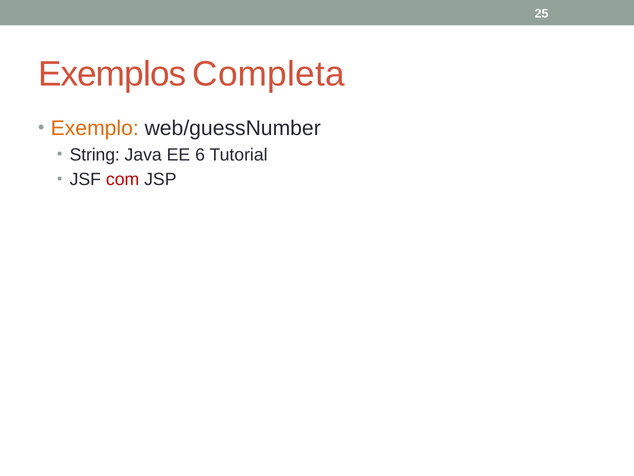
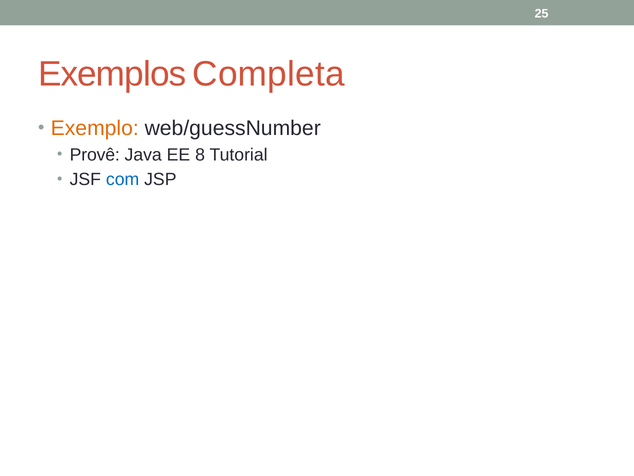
String: String -> Provê
6: 6 -> 8
com colour: red -> blue
